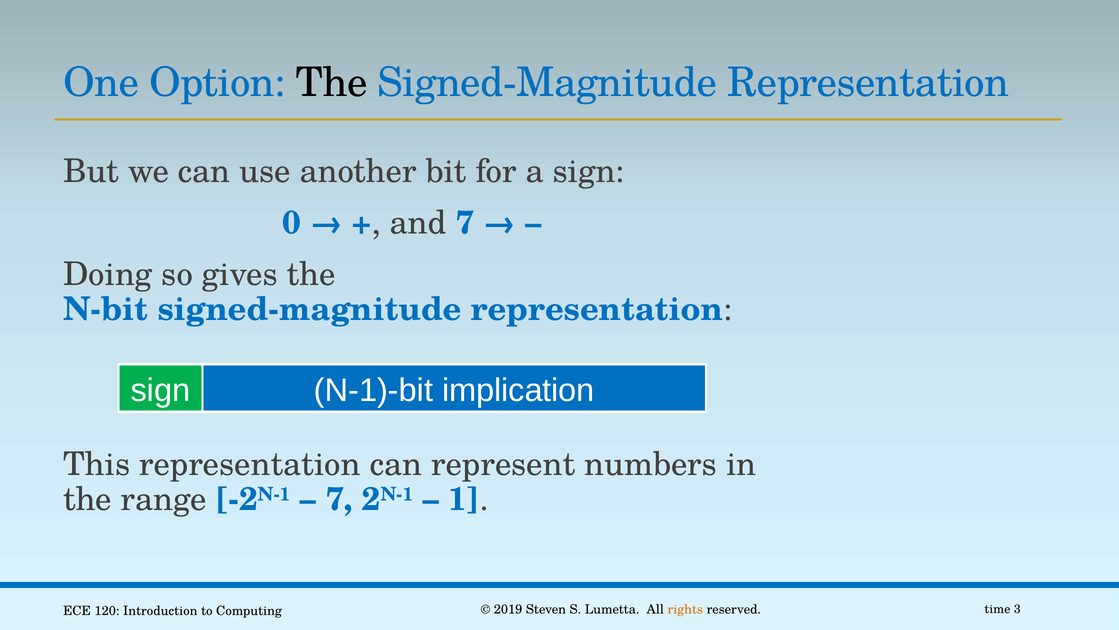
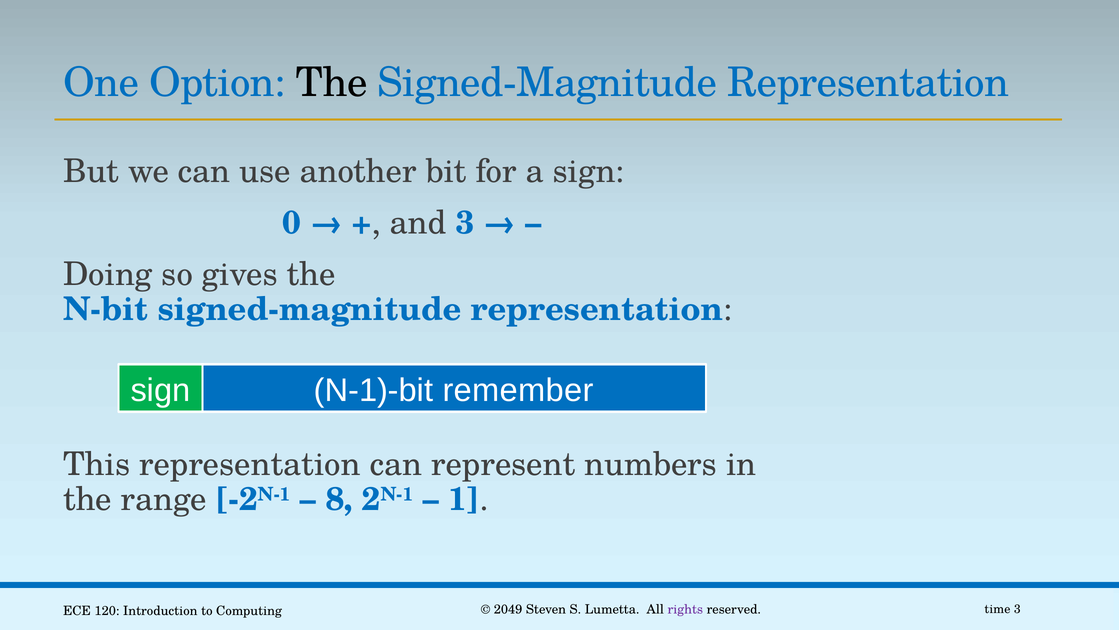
and 7: 7 -> 3
implication: implication -> remember
7 at (339, 499): 7 -> 8
2019: 2019 -> 2049
rights colour: orange -> purple
